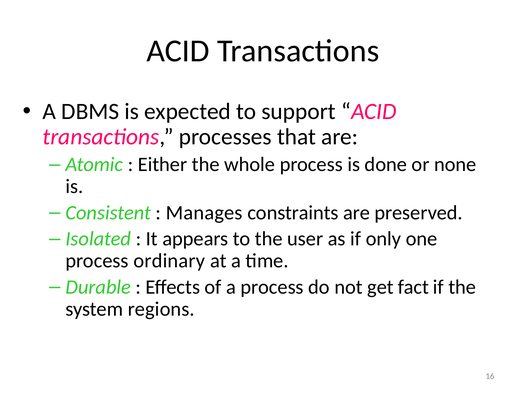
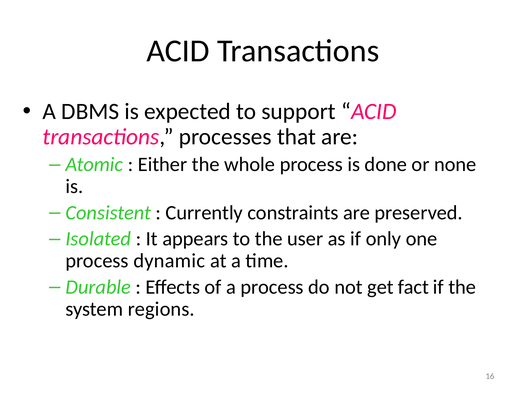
Manages: Manages -> Currently
ordinary: ordinary -> dynamic
